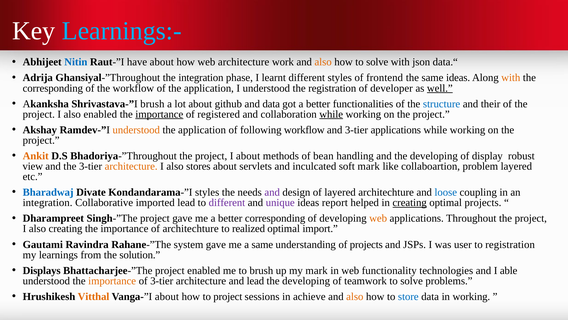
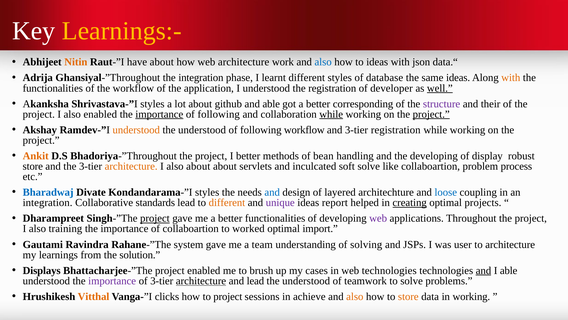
Learnings:- colour: light blue -> yellow
Nitin colour: blue -> orange
also at (323, 62) colour: orange -> blue
how to solve: solve -> ideas
frontend: frontend -> database
corresponding at (53, 88): corresponding -> functionalities
Shrivastava-”I brush: brush -> styles
and data: data -> able
functionalities: functionalities -> corresponding
structure colour: blue -> purple
registered at (219, 114): registered -> following
project at (431, 114) underline: none -> present
application at (202, 130): application -> understood
3-tier applications: applications -> registration
I about: about -> better
view at (33, 166): view -> store
also stores: stores -> about
soft mark: mark -> solve
problem layered: layered -> process
and at (272, 192) colour: purple -> blue
imported: imported -> standards
different at (227, 202) colour: purple -> orange
project at (155, 218) underline: none -> present
better corresponding: corresponding -> functionalities
web at (378, 218) colour: orange -> purple
also creating: creating -> training
of architechture: architechture -> collaboartion
realized: realized -> worked
a same: same -> team
of projects: projects -> solving
to registration: registration -> architecture
my mark: mark -> cases
web functionality: functionality -> technologies
and at (483, 270) underline: none -> present
importance at (112, 280) colour: orange -> purple
architecture at (201, 280) underline: none -> present
developing at (306, 280): developing -> understood
Vanga-”I about: about -> clicks
store at (408, 296) colour: blue -> orange
